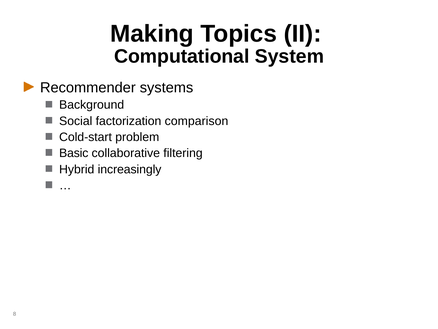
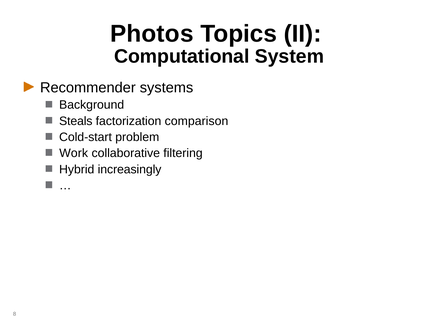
Making: Making -> Photos
Social: Social -> Steals
Basic: Basic -> Work
